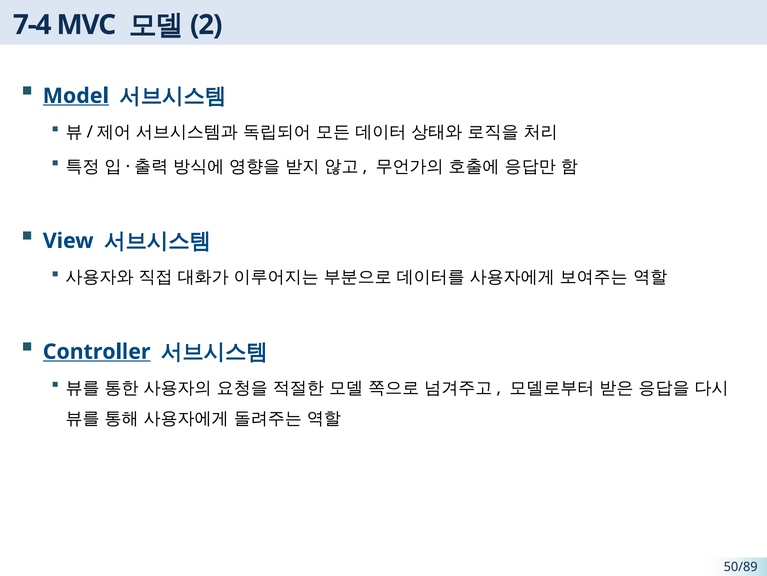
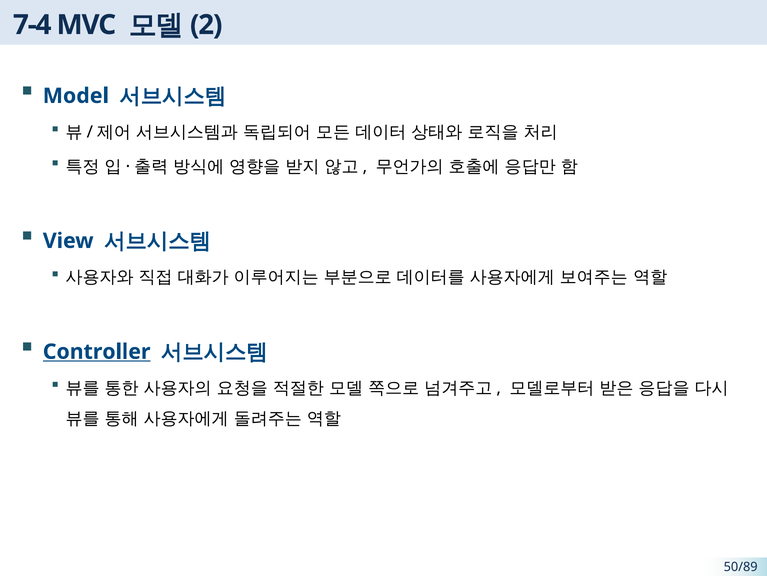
Model underline: present -> none
